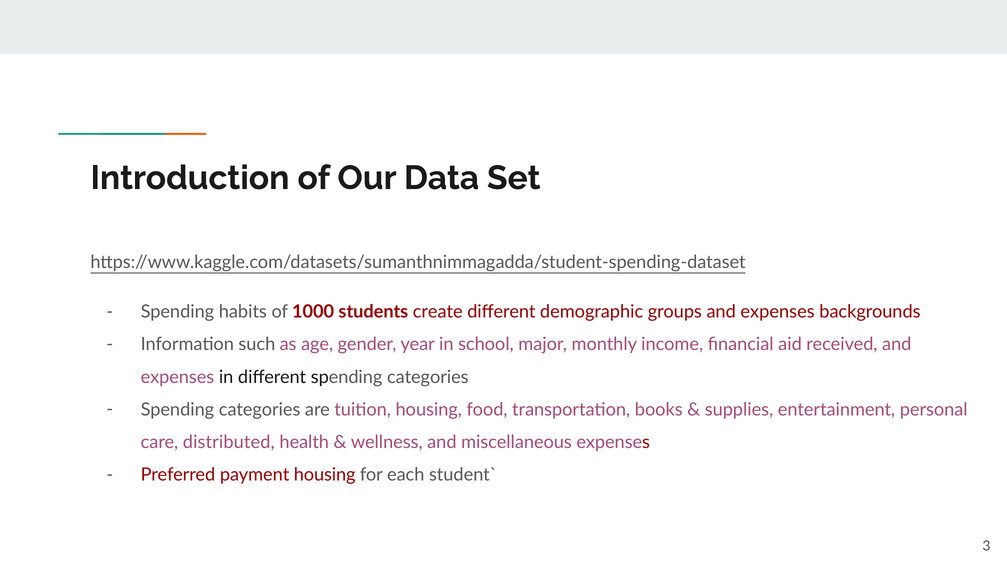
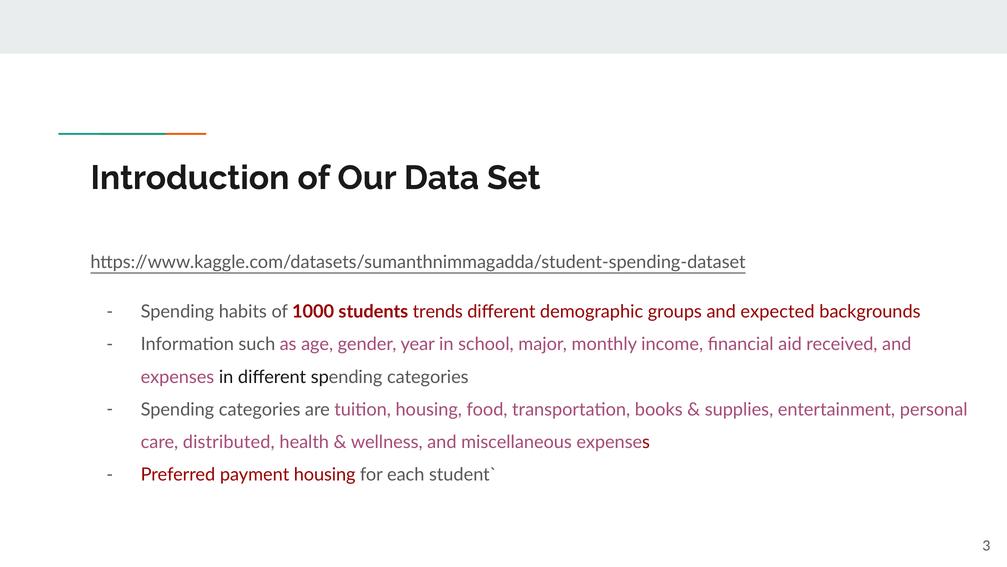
create: create -> trends
groups and expenses: expenses -> expected
